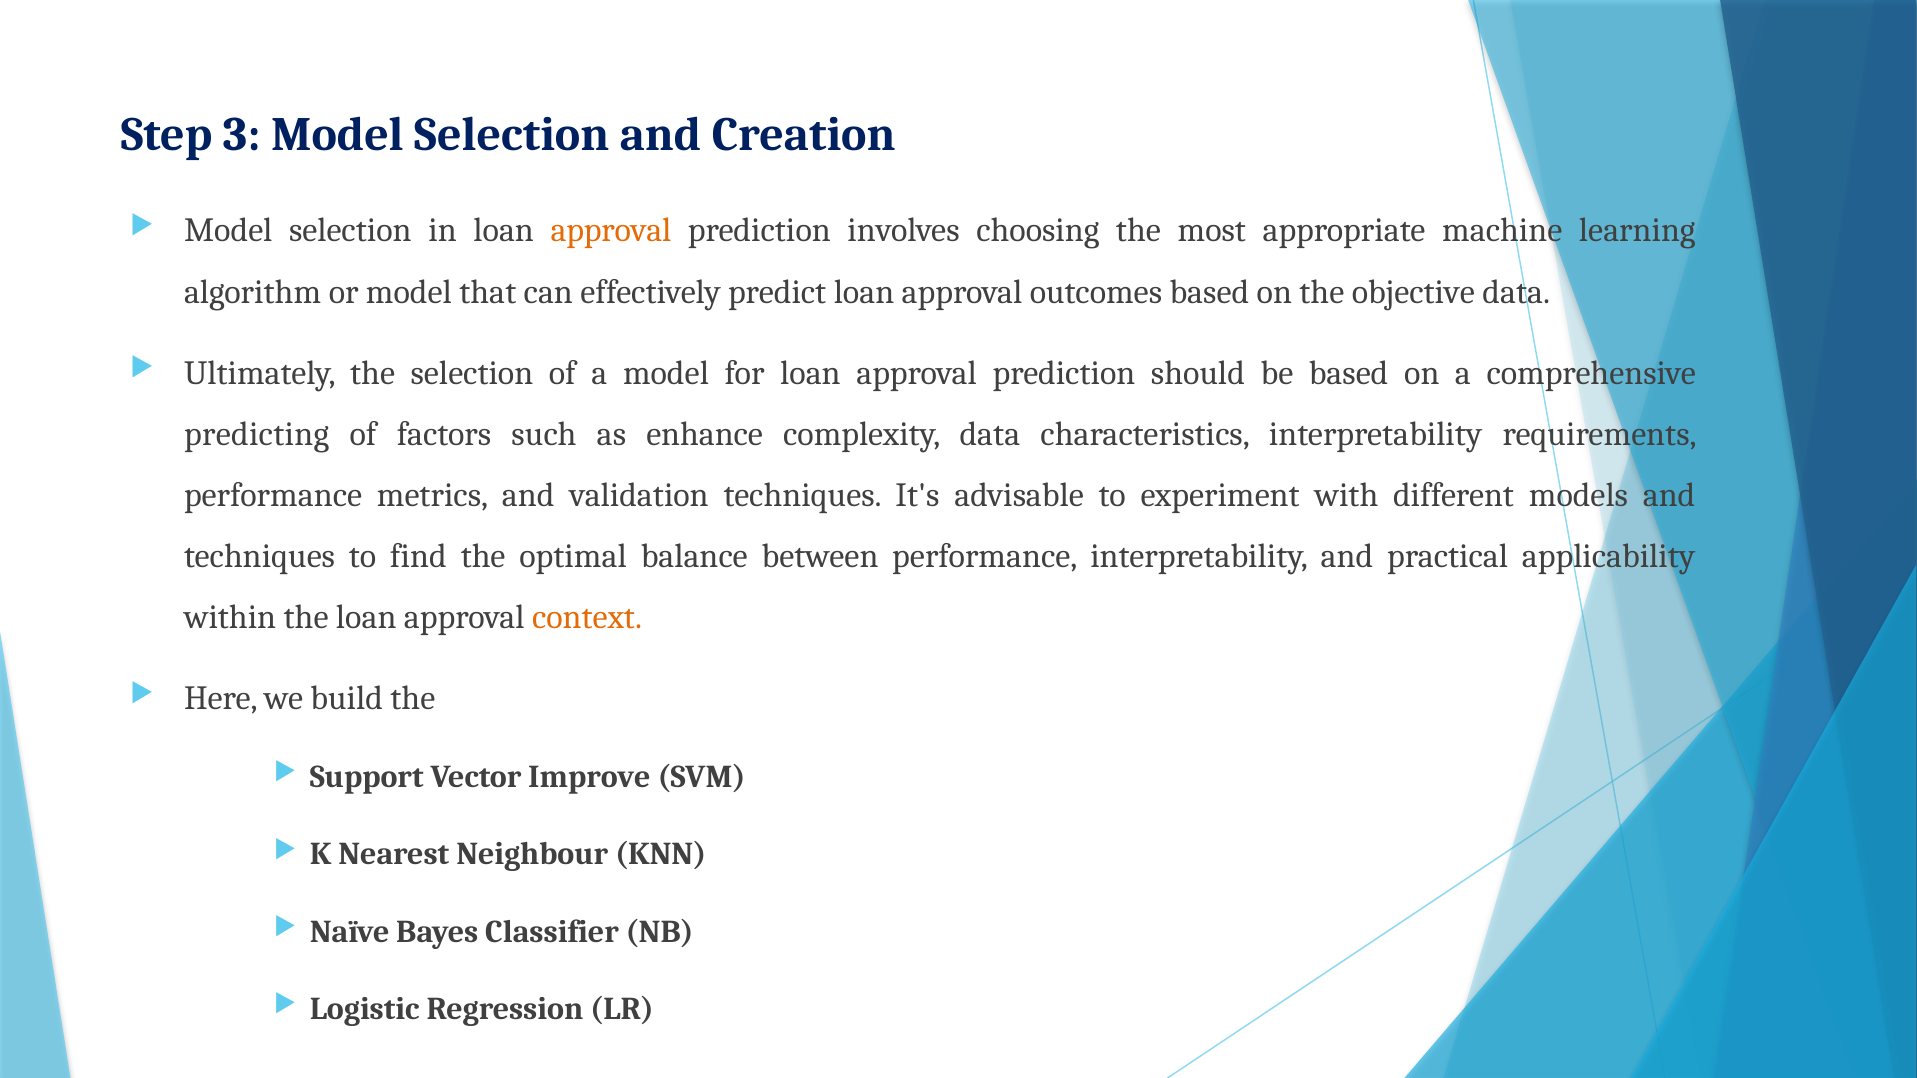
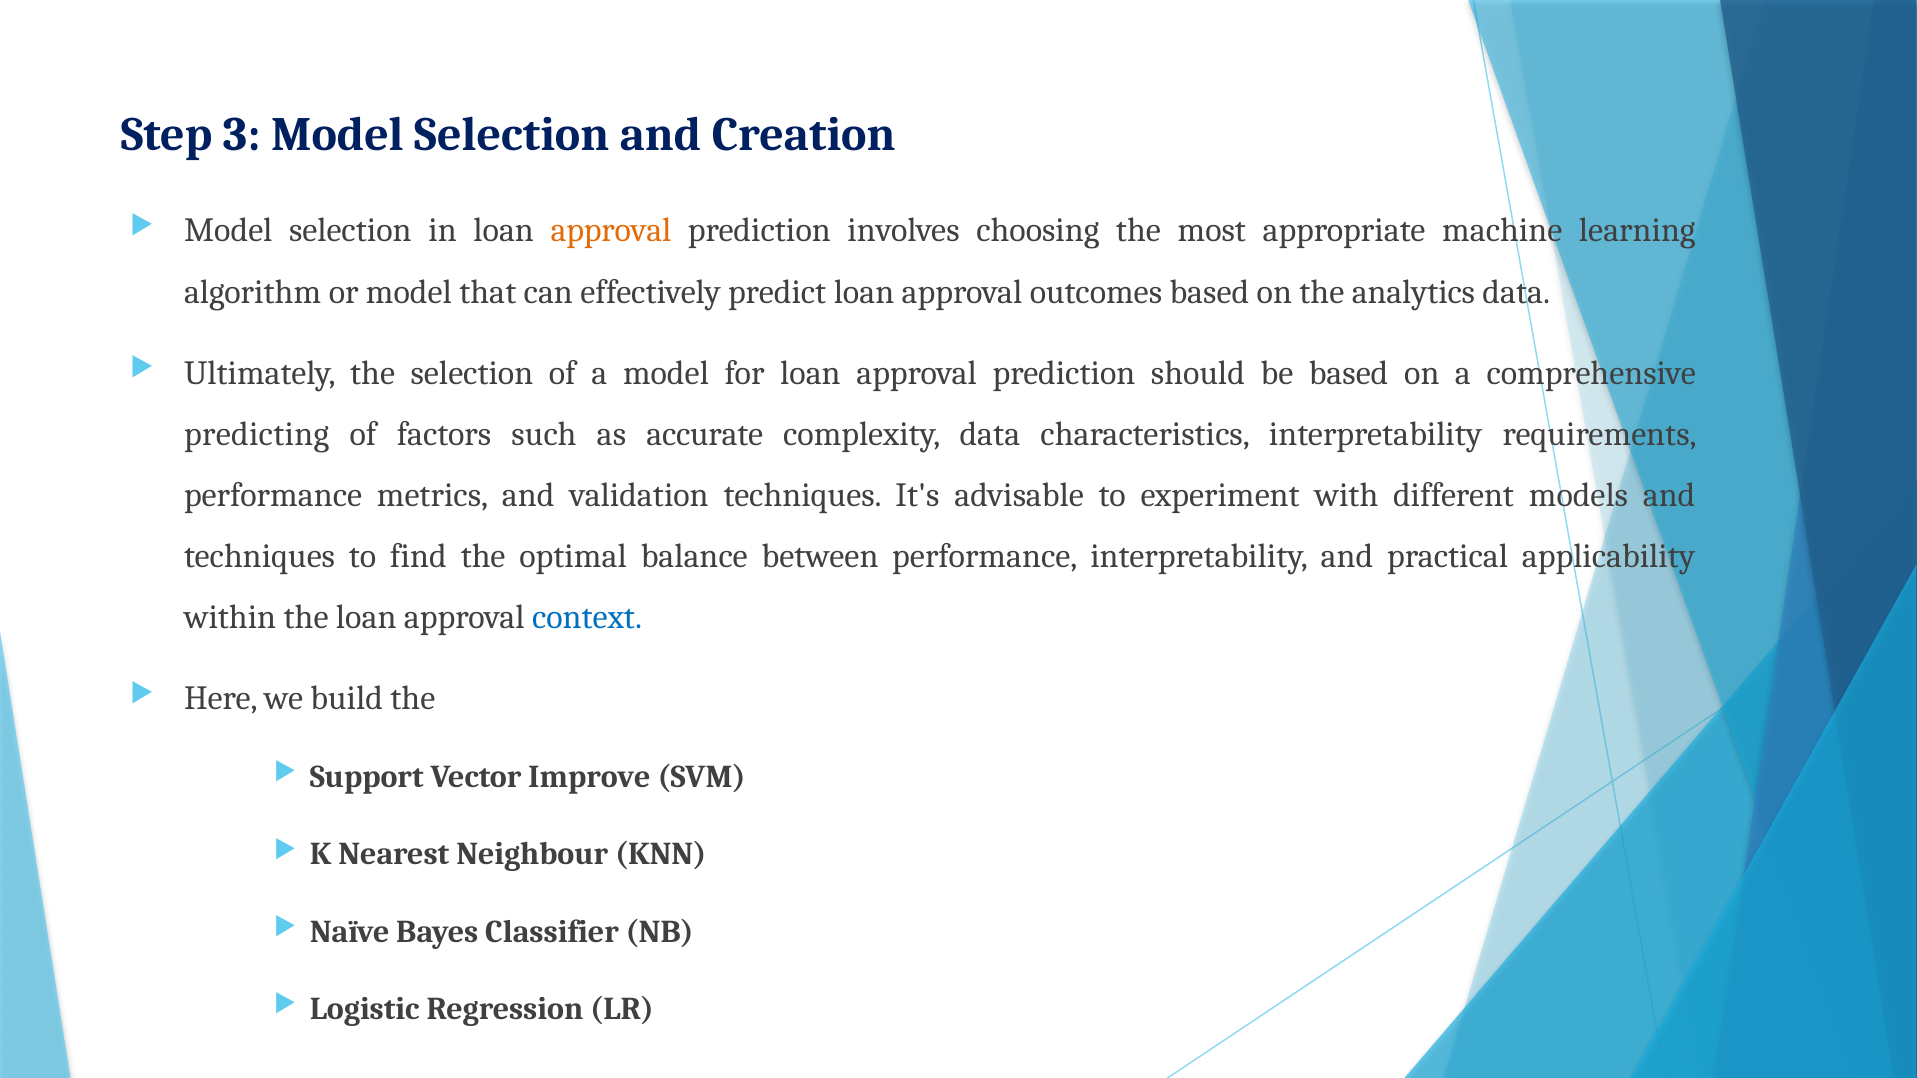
objective: objective -> analytics
enhance: enhance -> accurate
context colour: orange -> blue
